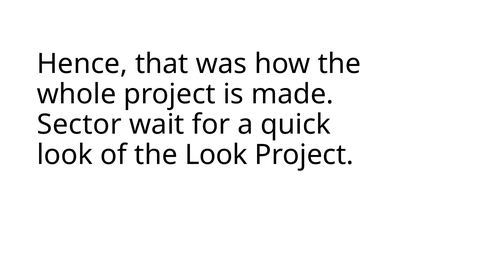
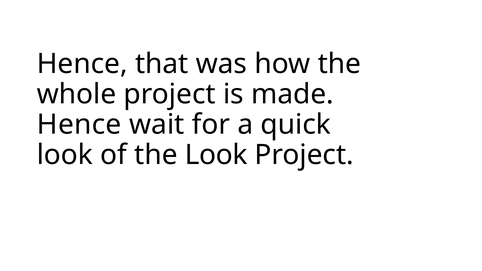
Sector at (79, 125): Sector -> Hence
